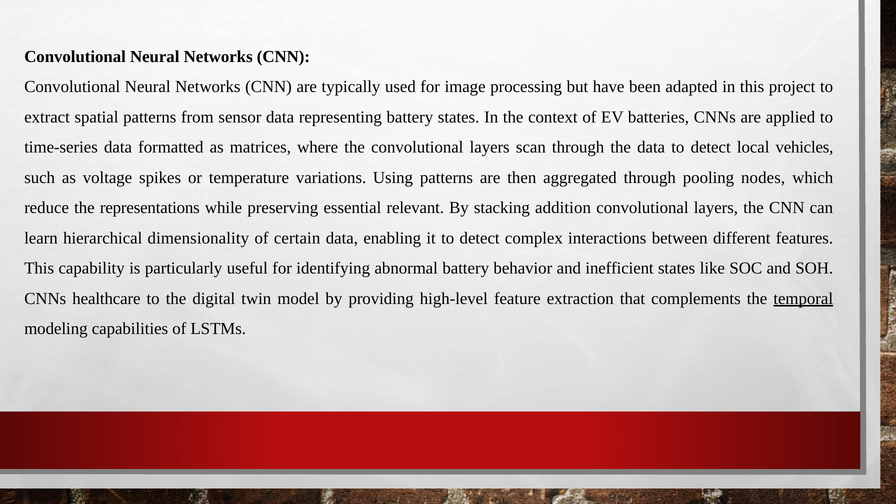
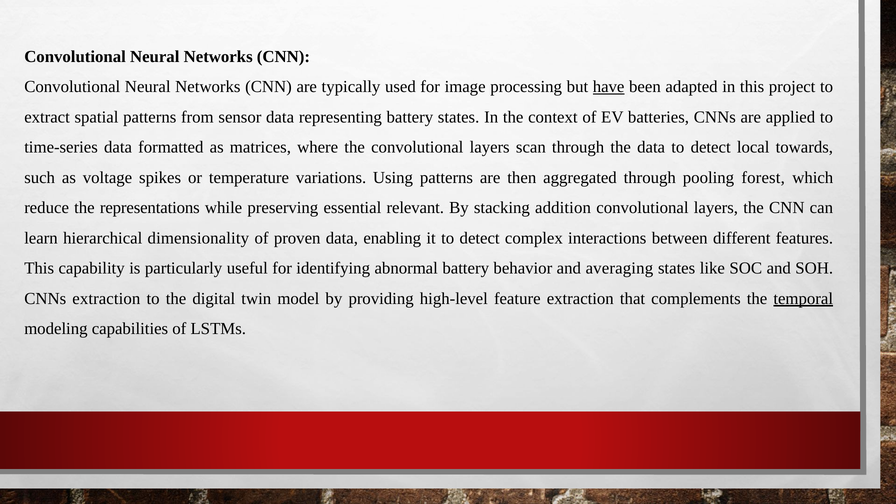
have underline: none -> present
vehicles: vehicles -> towards
nodes: nodes -> forest
certain: certain -> proven
inefficient: inefficient -> averaging
CNNs healthcare: healthcare -> extraction
